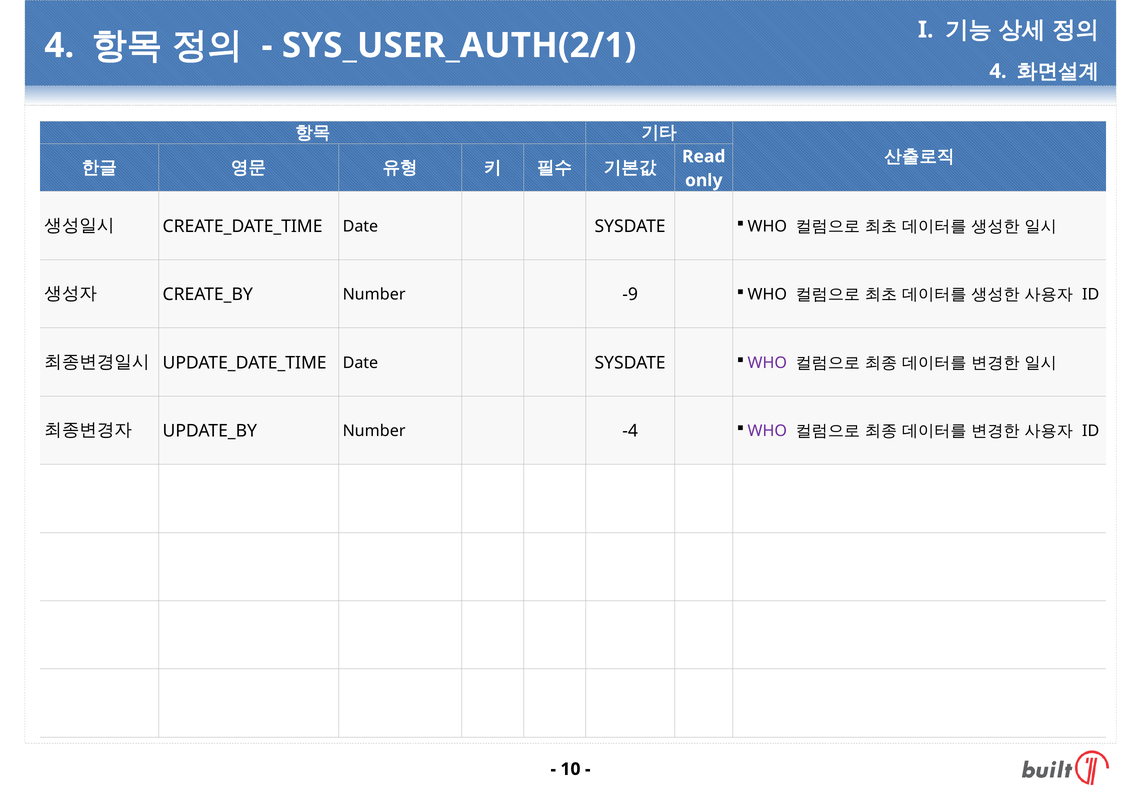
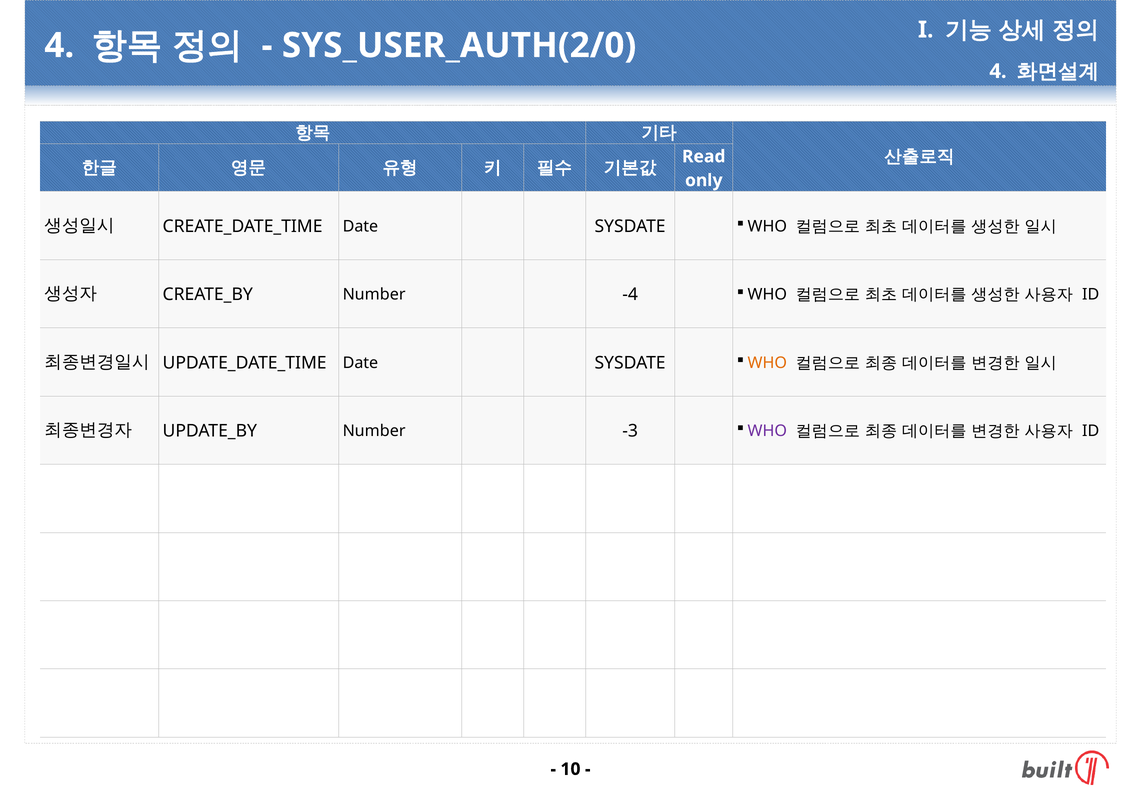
SYS_USER_AUTH(2/1: SYS_USER_AUTH(2/1 -> SYS_USER_AUTH(2/0
-9: -9 -> -4
WHO at (767, 363) colour: purple -> orange
-4: -4 -> -3
